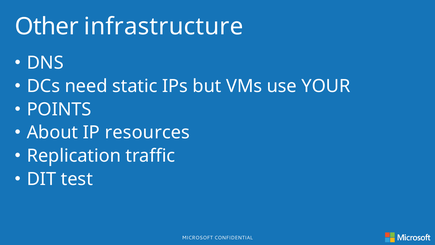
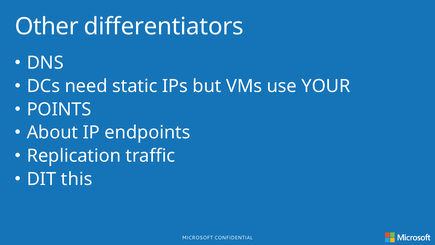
infrastructure: infrastructure -> differentiators
resources: resources -> endpoints
test: test -> this
